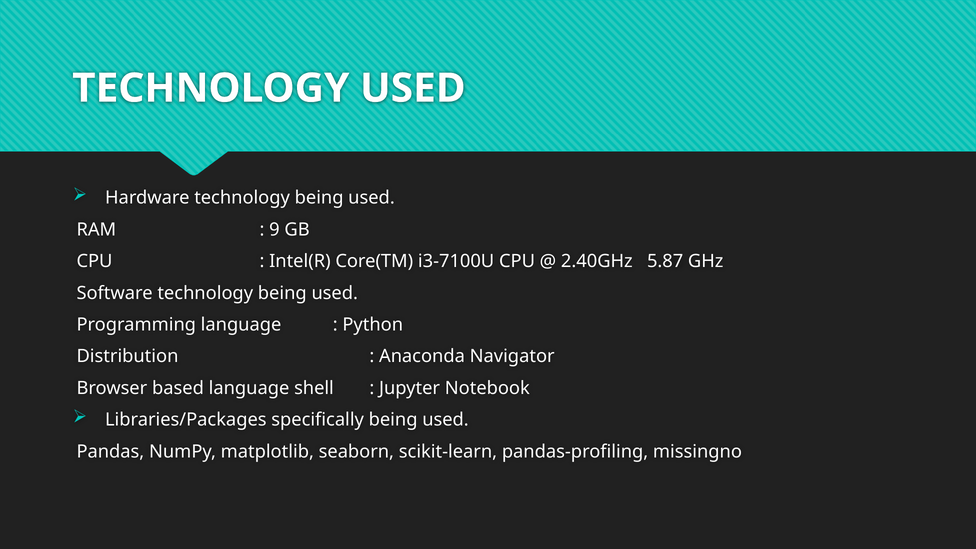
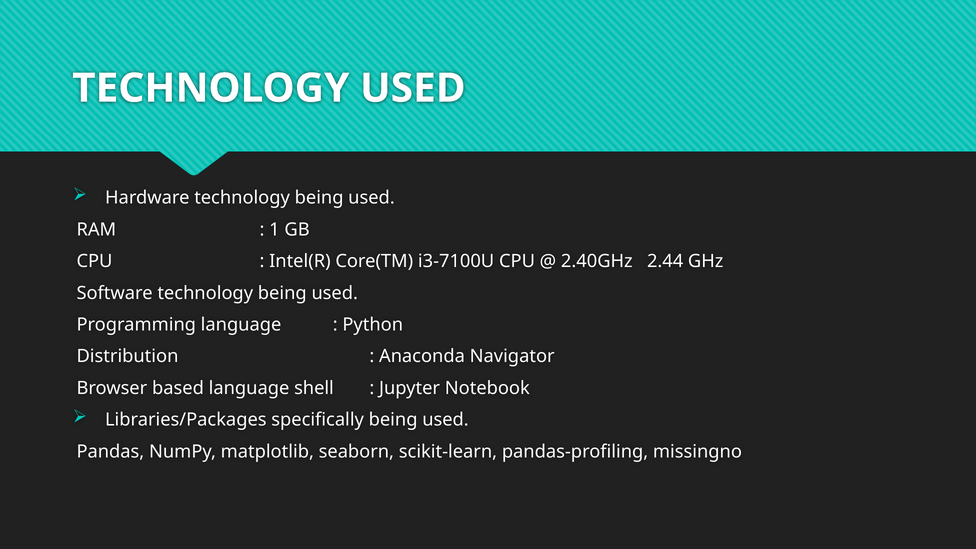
9: 9 -> 1
5.87: 5.87 -> 2.44
